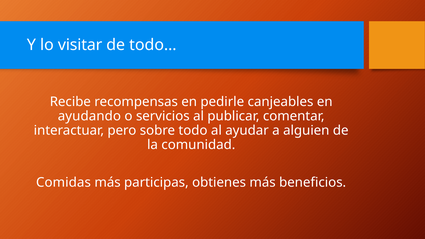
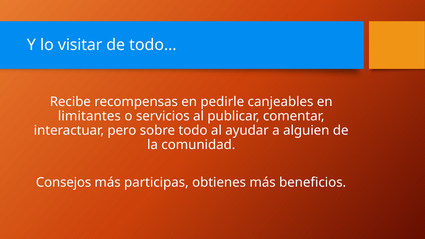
ayudando: ayudando -> limitantes
Comidas: Comidas -> Consejos
